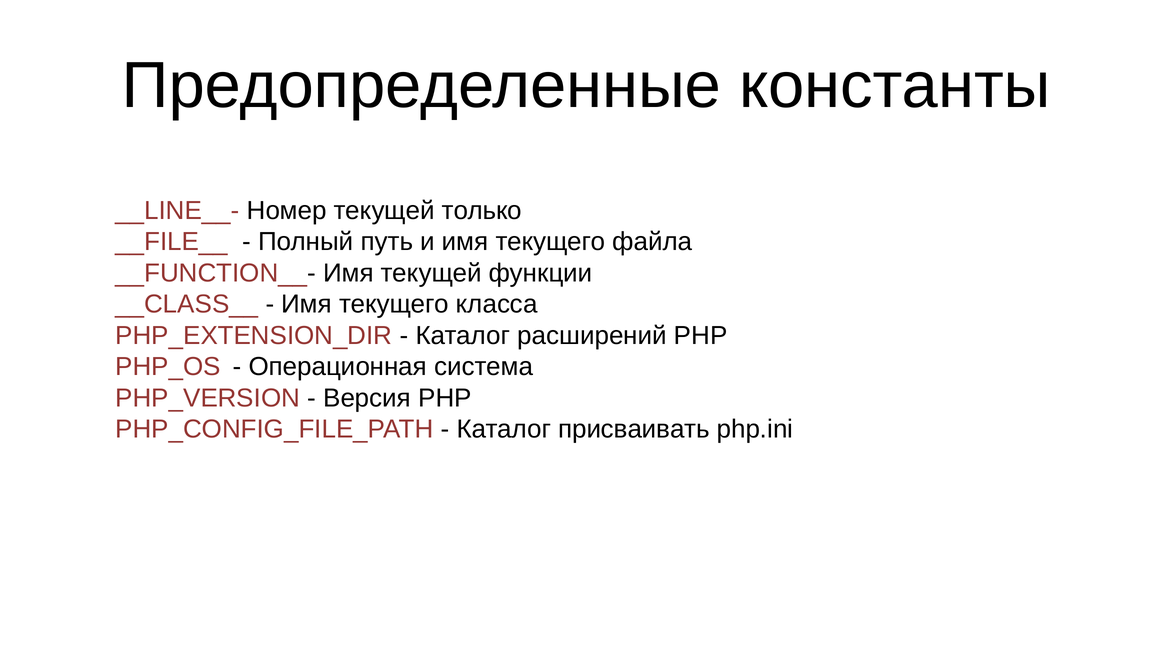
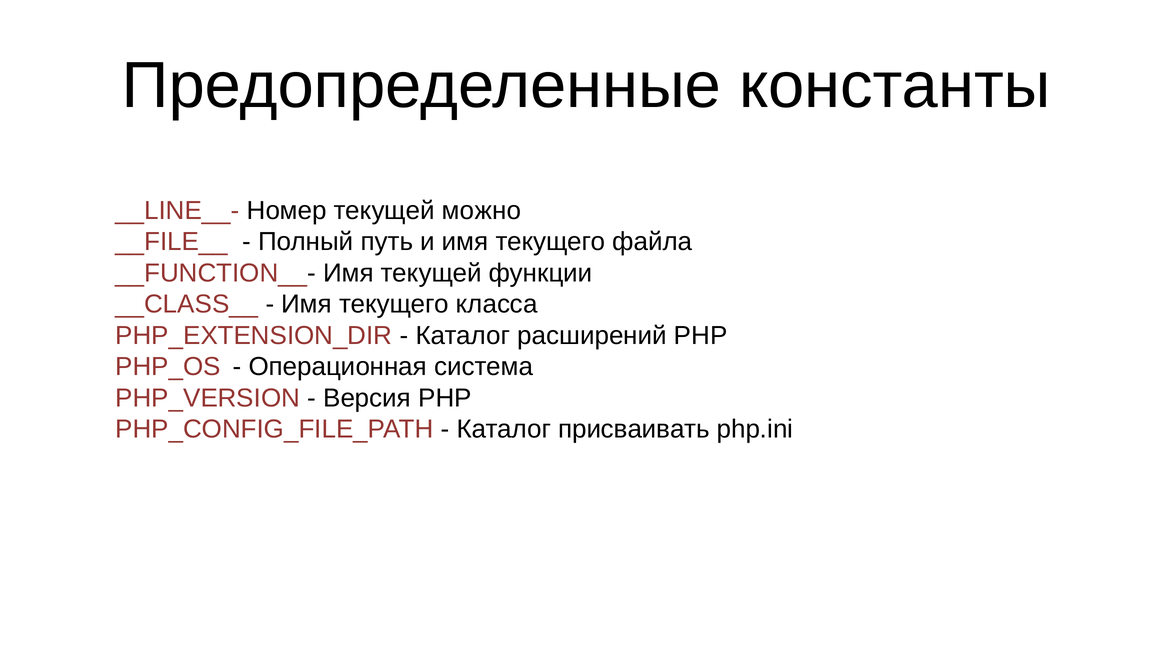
только: только -> можно
